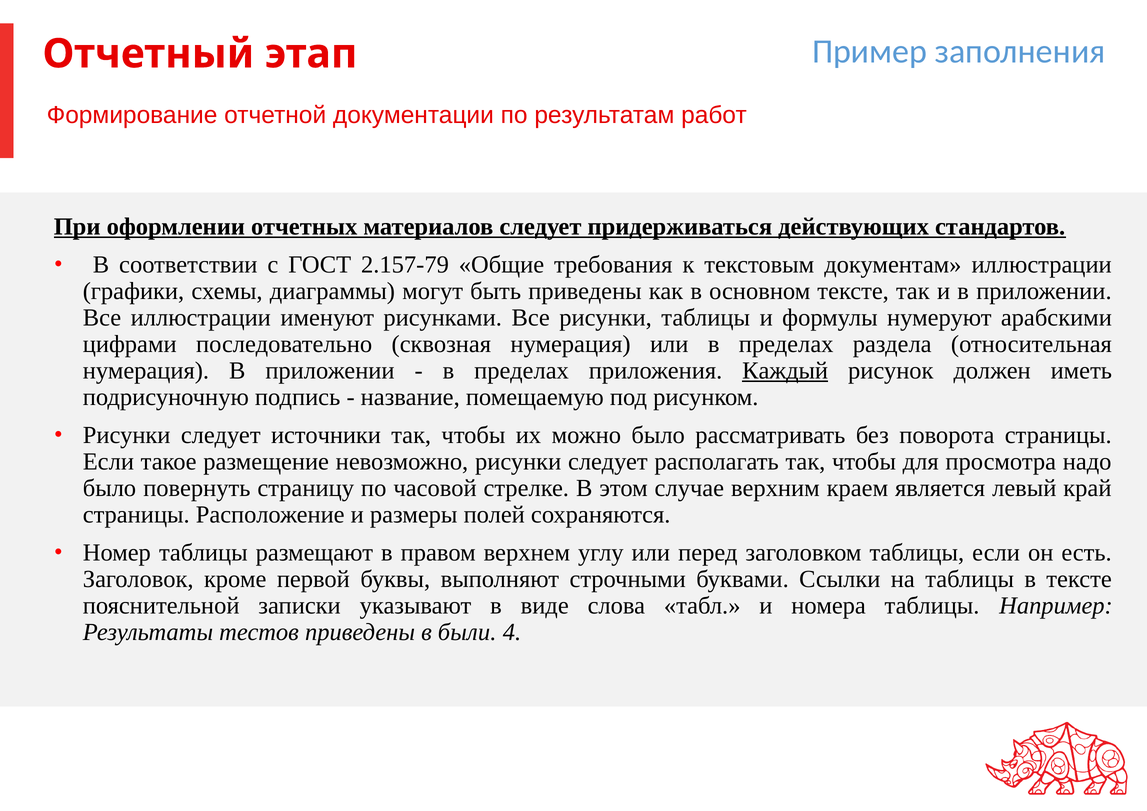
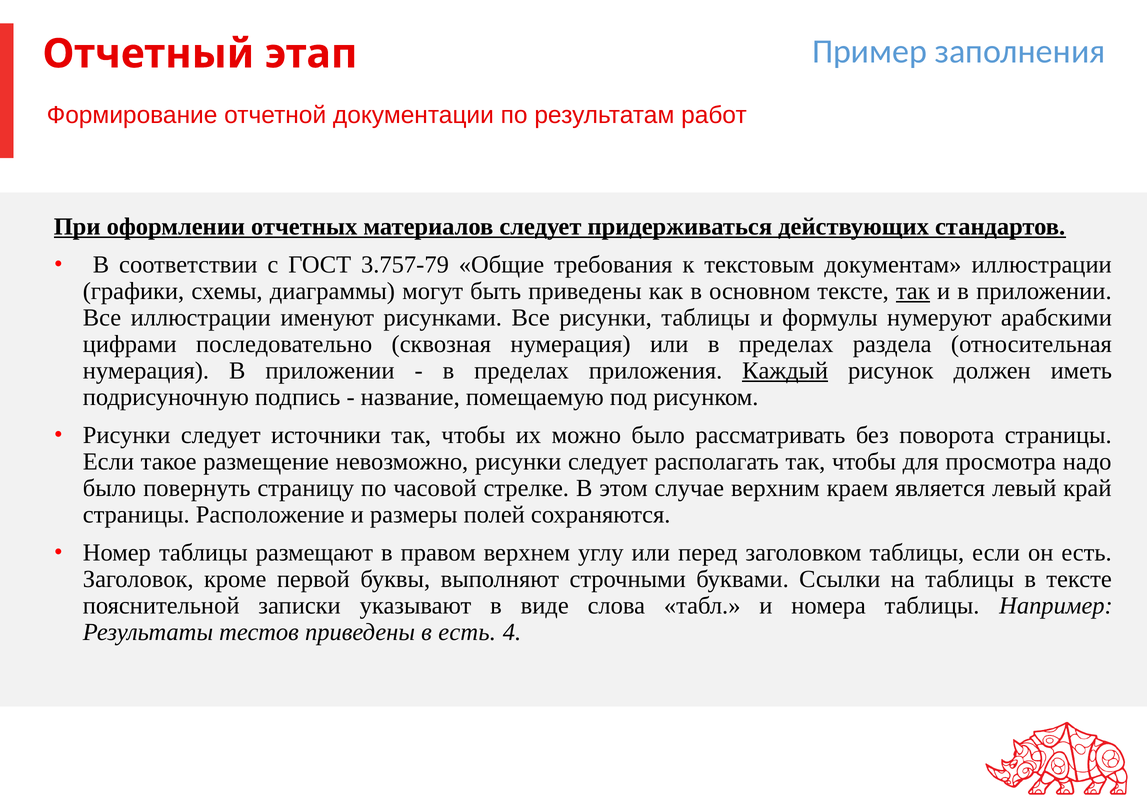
2.157-79: 2.157-79 -> 3.757-79
так at (913, 291) underline: none -> present
в были: были -> есть
